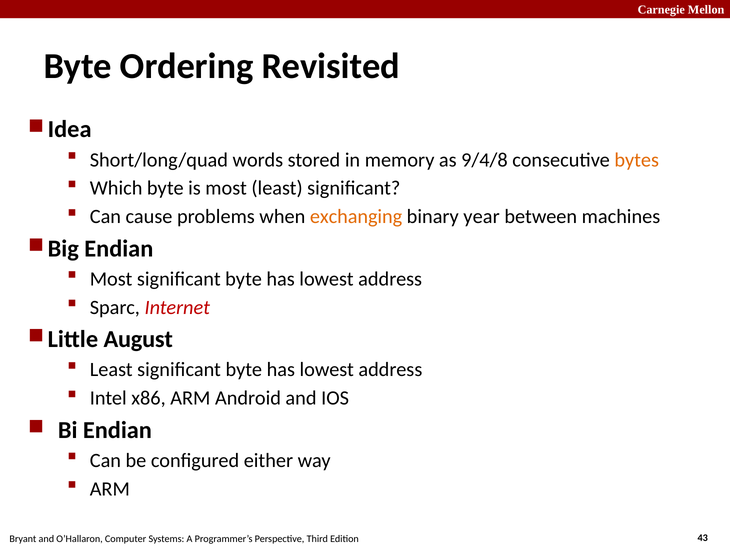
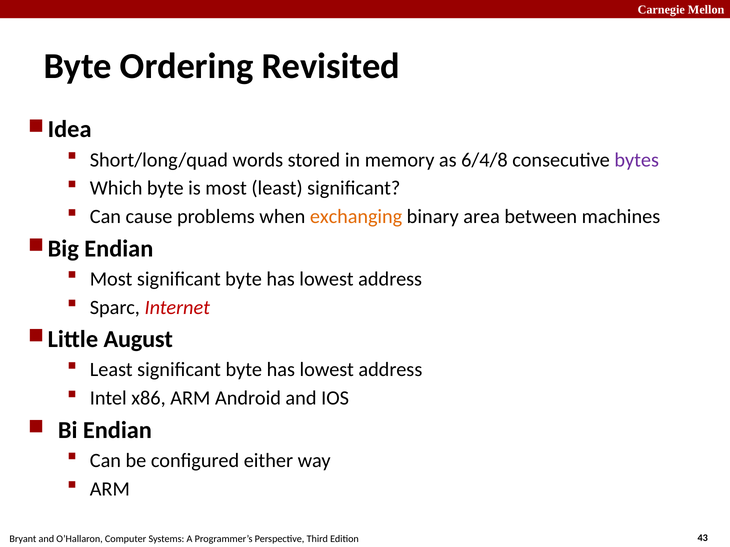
9/4/8: 9/4/8 -> 6/4/8
bytes colour: orange -> purple
year: year -> area
